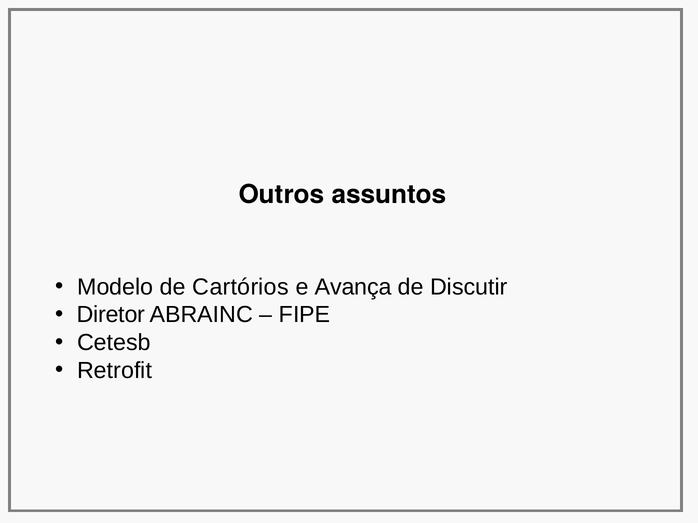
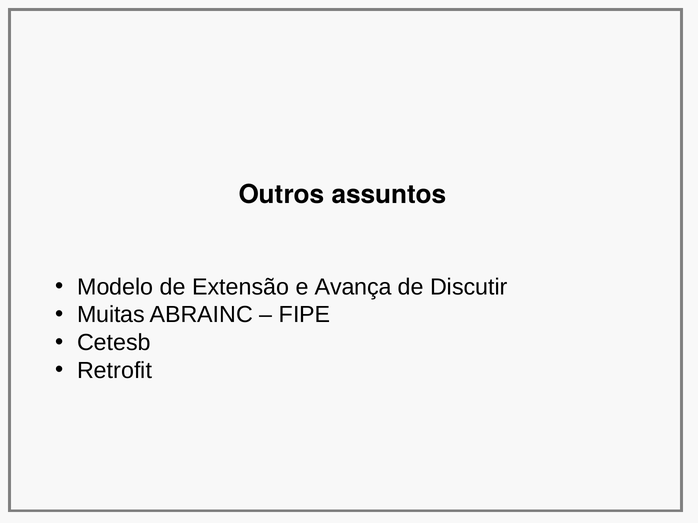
Cartórios: Cartórios -> Extensão
Diretor: Diretor -> Muitas
